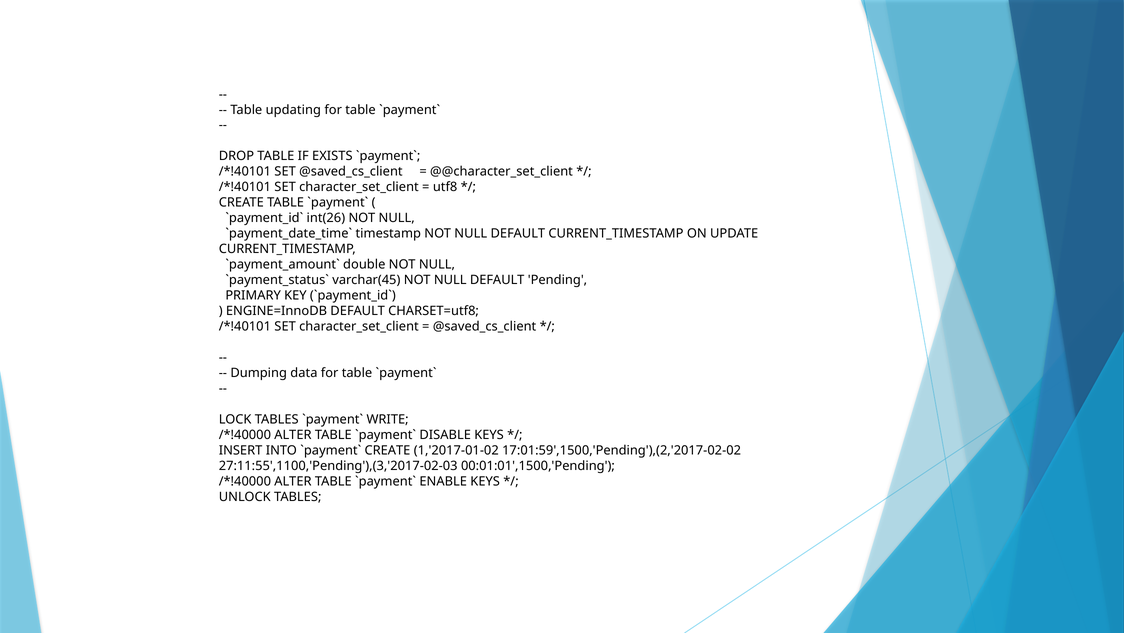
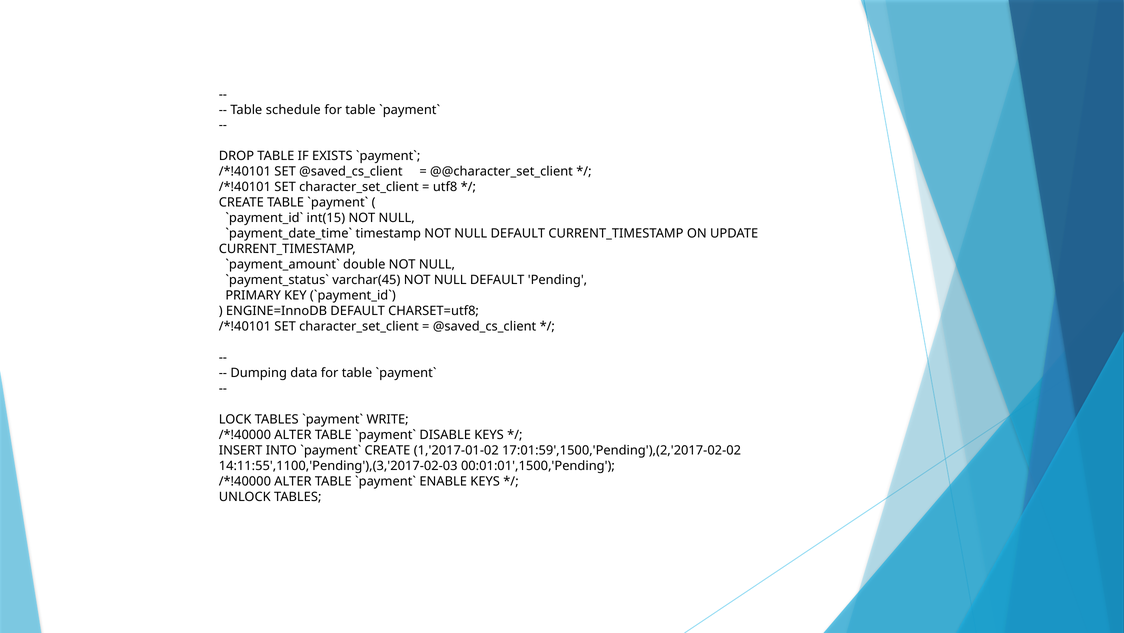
updating: updating -> schedule
int(26: int(26 -> int(15
27:11:55',1100,'Pending'),(3,'2017-02-03: 27:11:55',1100,'Pending'),(3,'2017-02-03 -> 14:11:55',1100,'Pending'),(3,'2017-02-03
